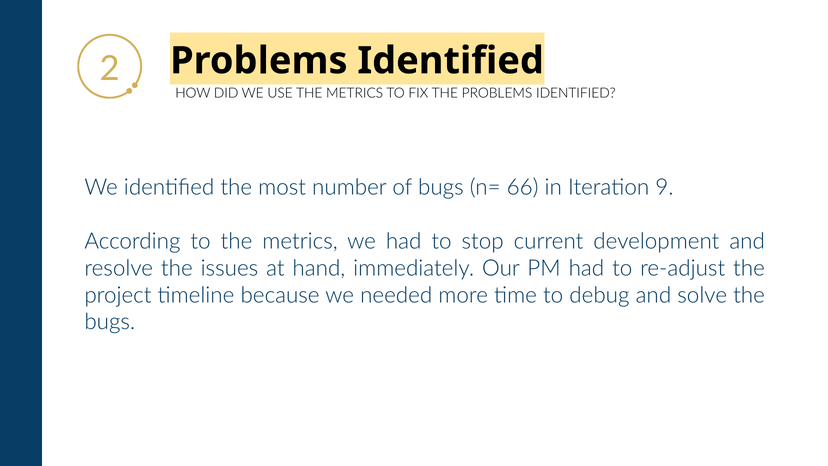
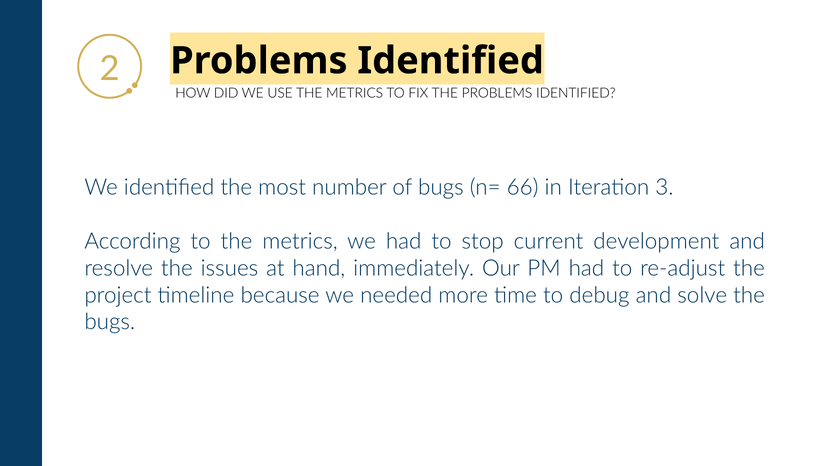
9: 9 -> 3
